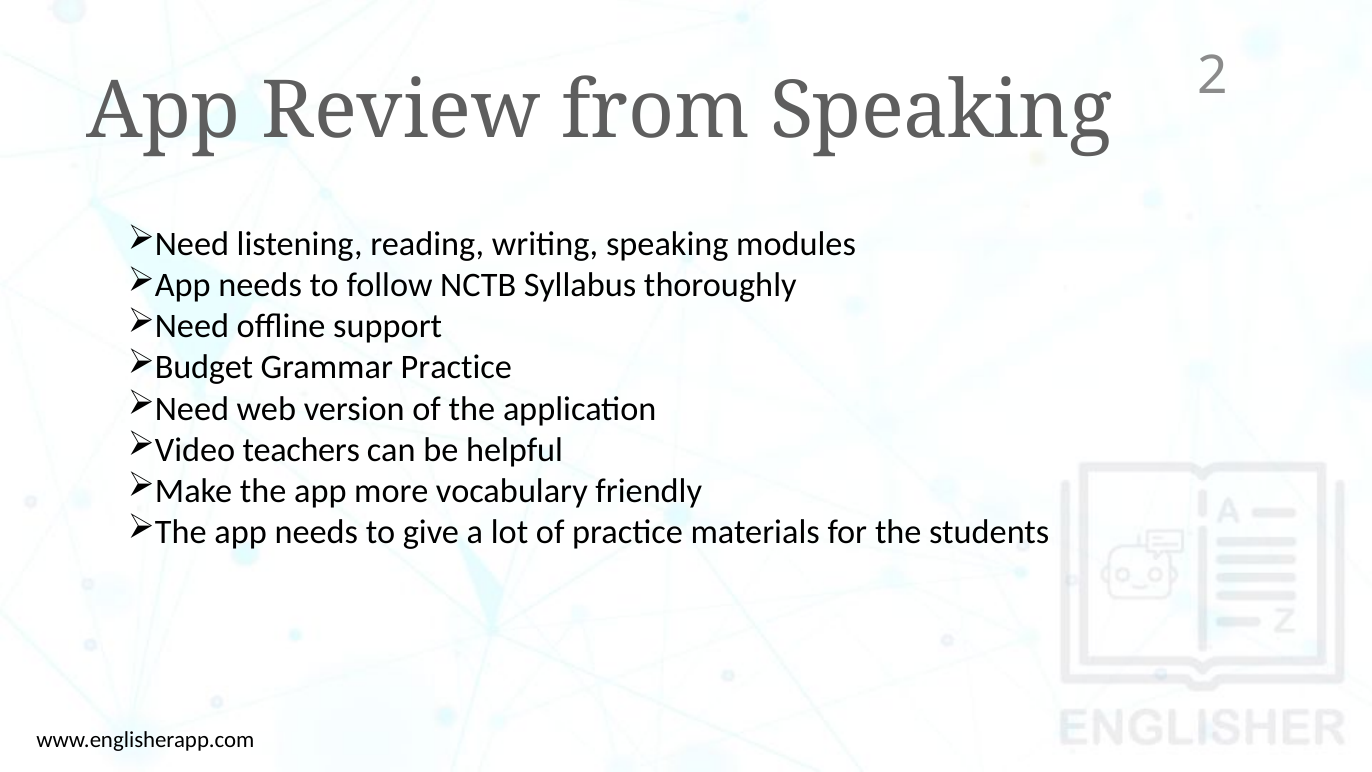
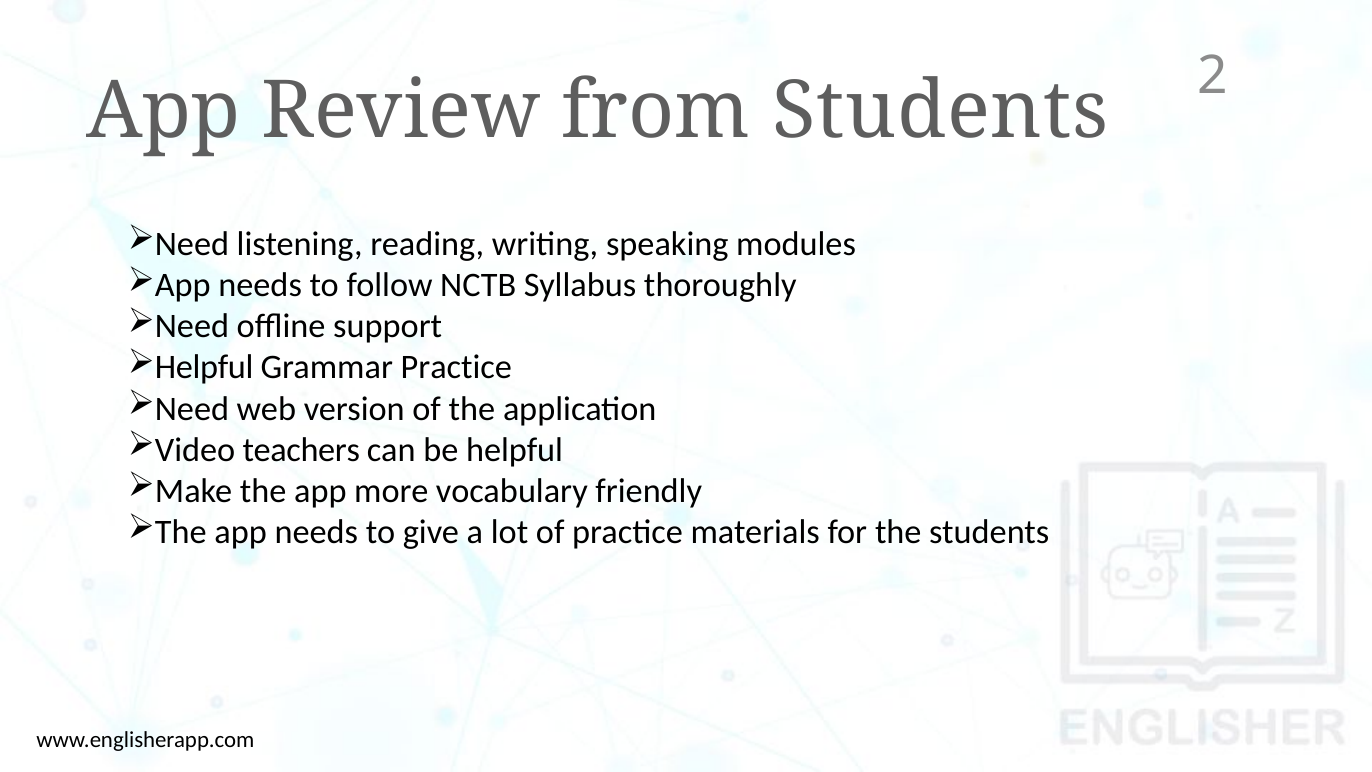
from Speaking: Speaking -> Students
Budget at (204, 368): Budget -> Helpful
